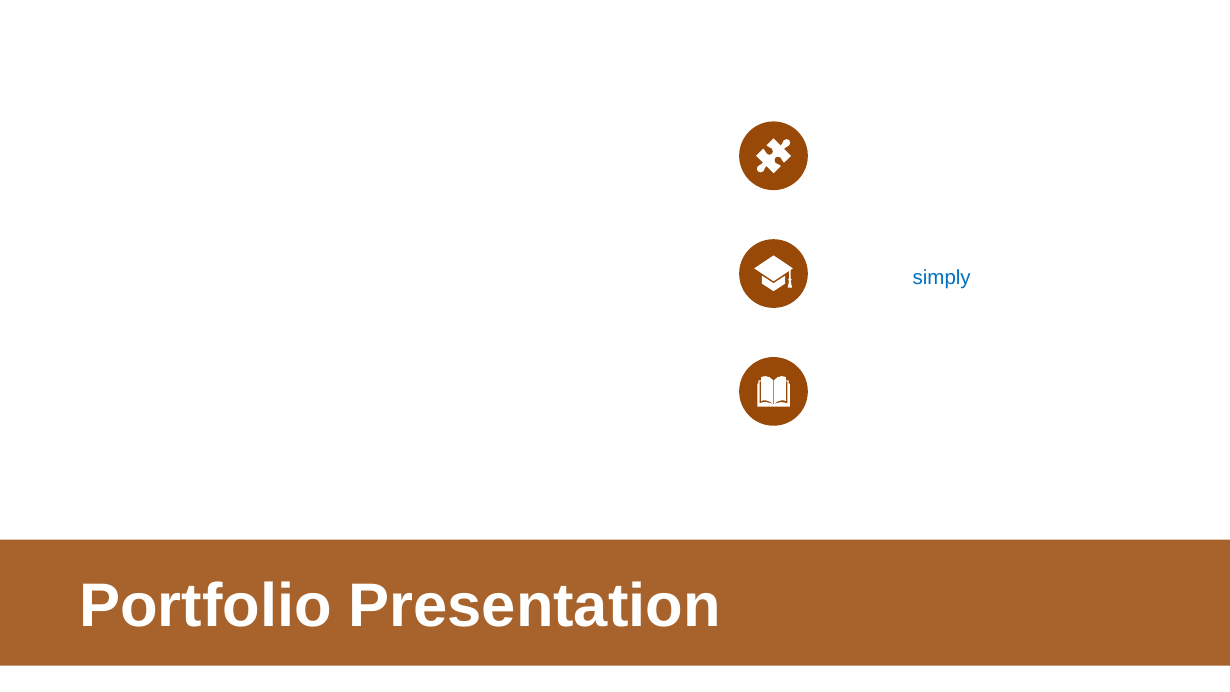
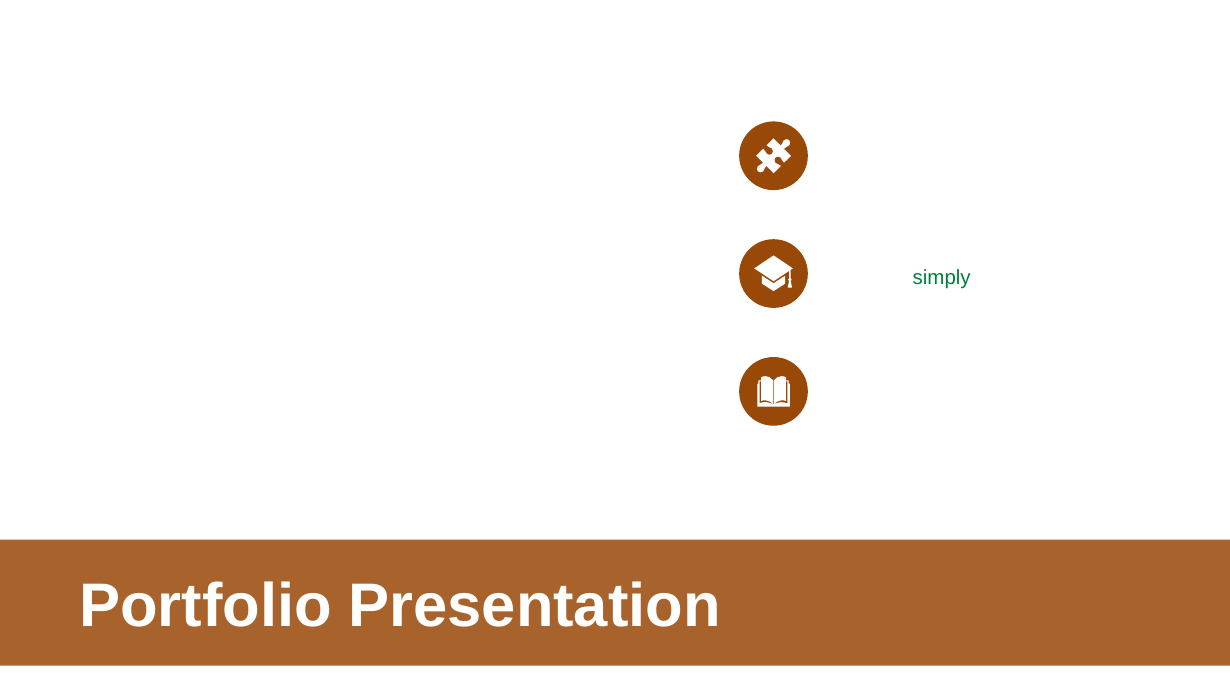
simply at (942, 278) colour: blue -> green
